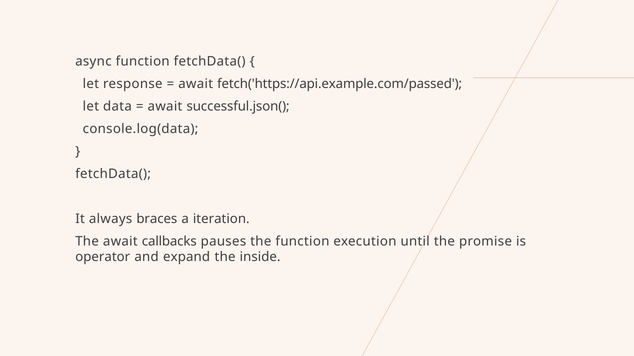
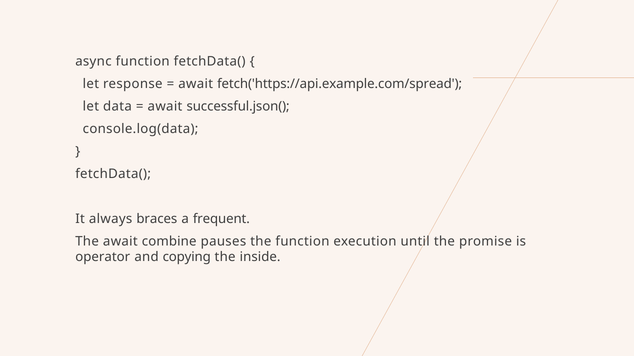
fetch('https://api.example.com/passed: fetch('https://api.example.com/passed -> fetch('https://api.example.com/spread
iteration: iteration -> frequent
callbacks: callbacks -> combine
expand: expand -> copying
